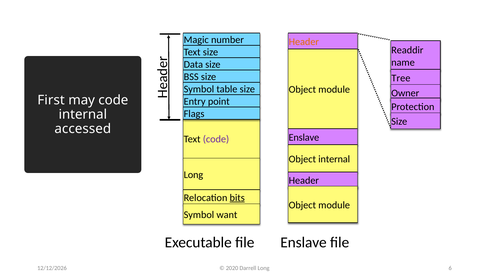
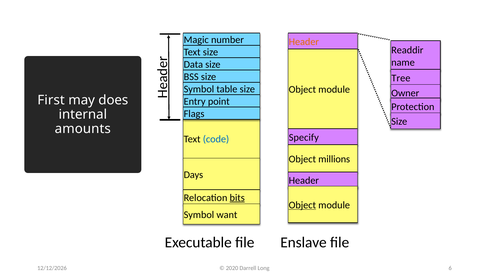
may code: code -> does
accessed: accessed -> amounts
Enslave at (304, 138): Enslave -> Specify
code at (216, 139) colour: purple -> blue
Object internal: internal -> millions
Long at (193, 175): Long -> Days
Object at (302, 205) underline: none -> present
